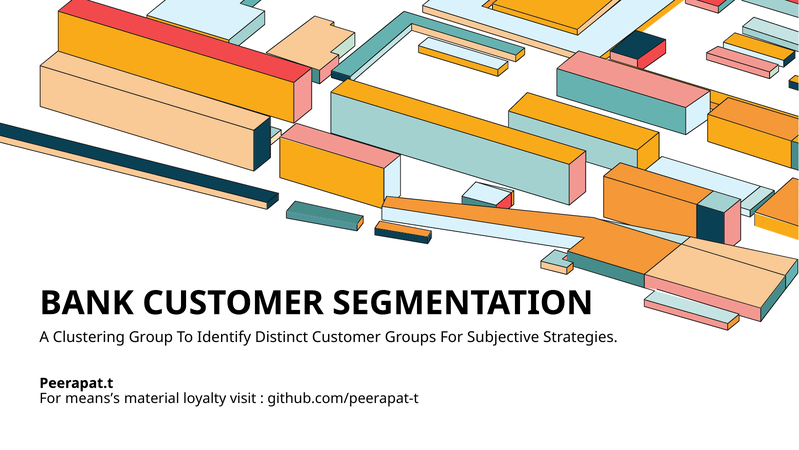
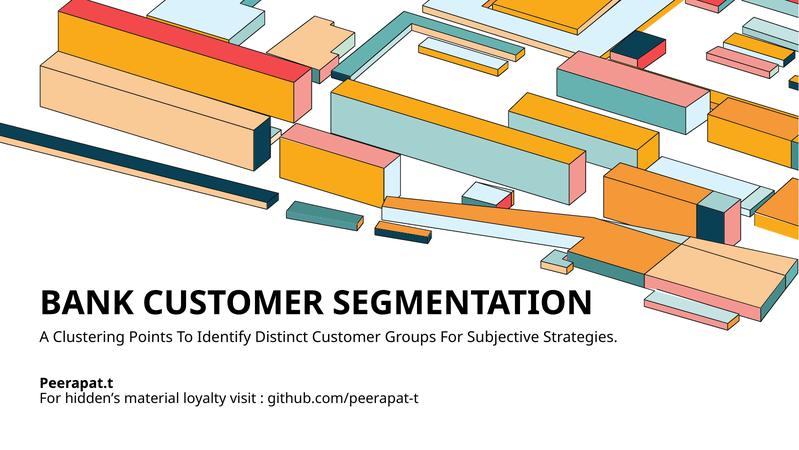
Group: Group -> Points
means’s: means’s -> hidden’s
